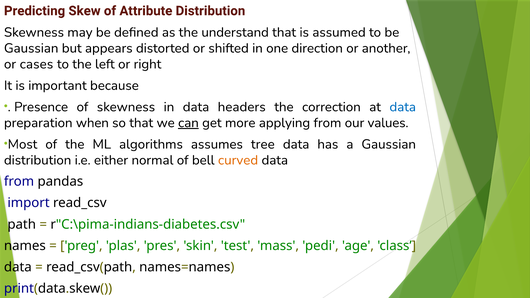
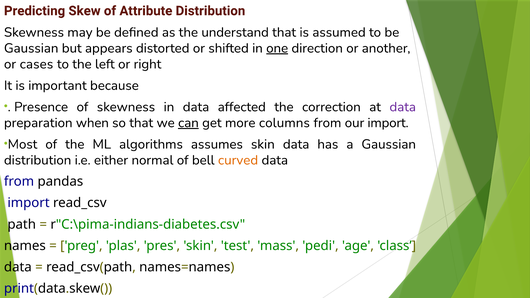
one underline: none -> present
headers: headers -> affected
data at (403, 107) colour: blue -> purple
applying: applying -> columns
our values: values -> import
assumes tree: tree -> skin
